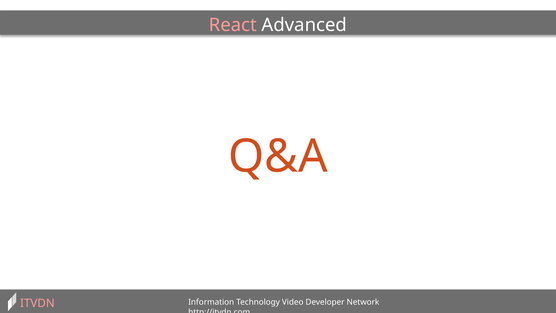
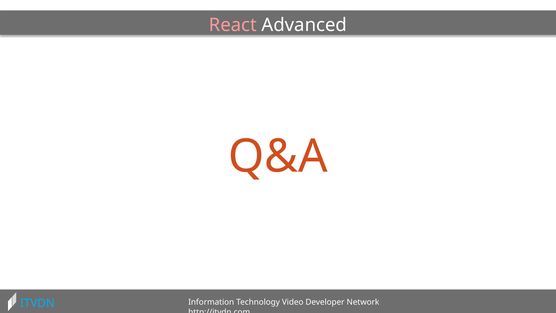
ITVDN colour: pink -> light blue
